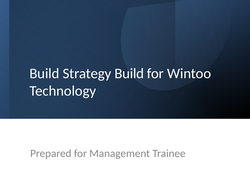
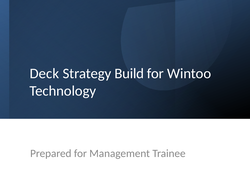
Build at (44, 74): Build -> Deck
